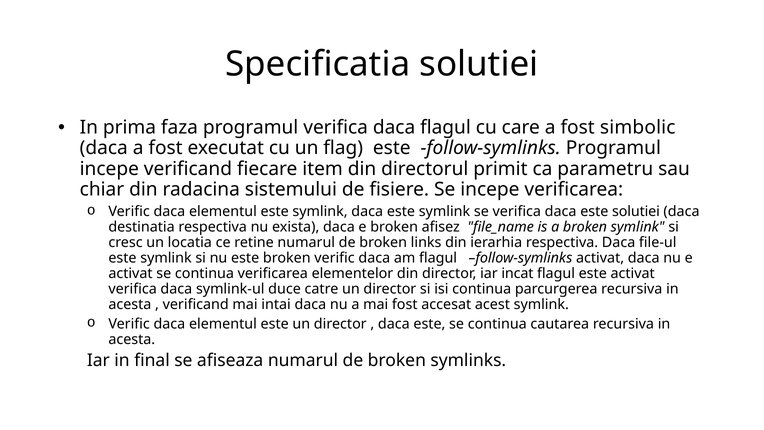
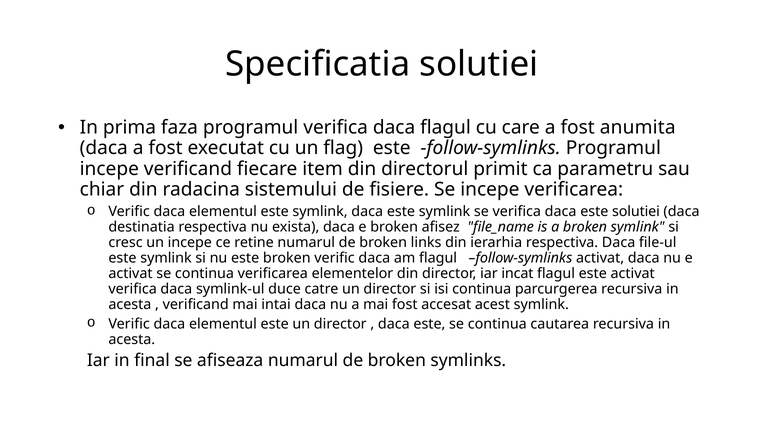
simbolic: simbolic -> anumita
un locatia: locatia -> incepe
